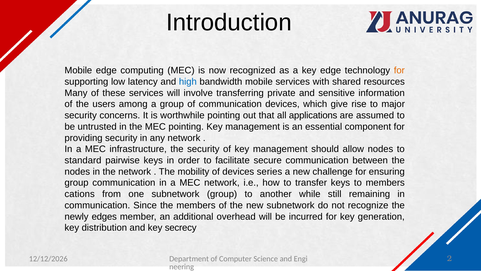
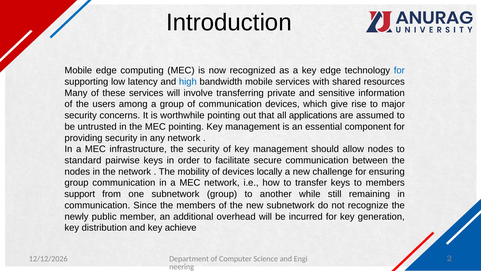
for at (399, 70) colour: orange -> blue
series: series -> locally
cations: cations -> support
edges: edges -> public
secrecy: secrecy -> achieve
